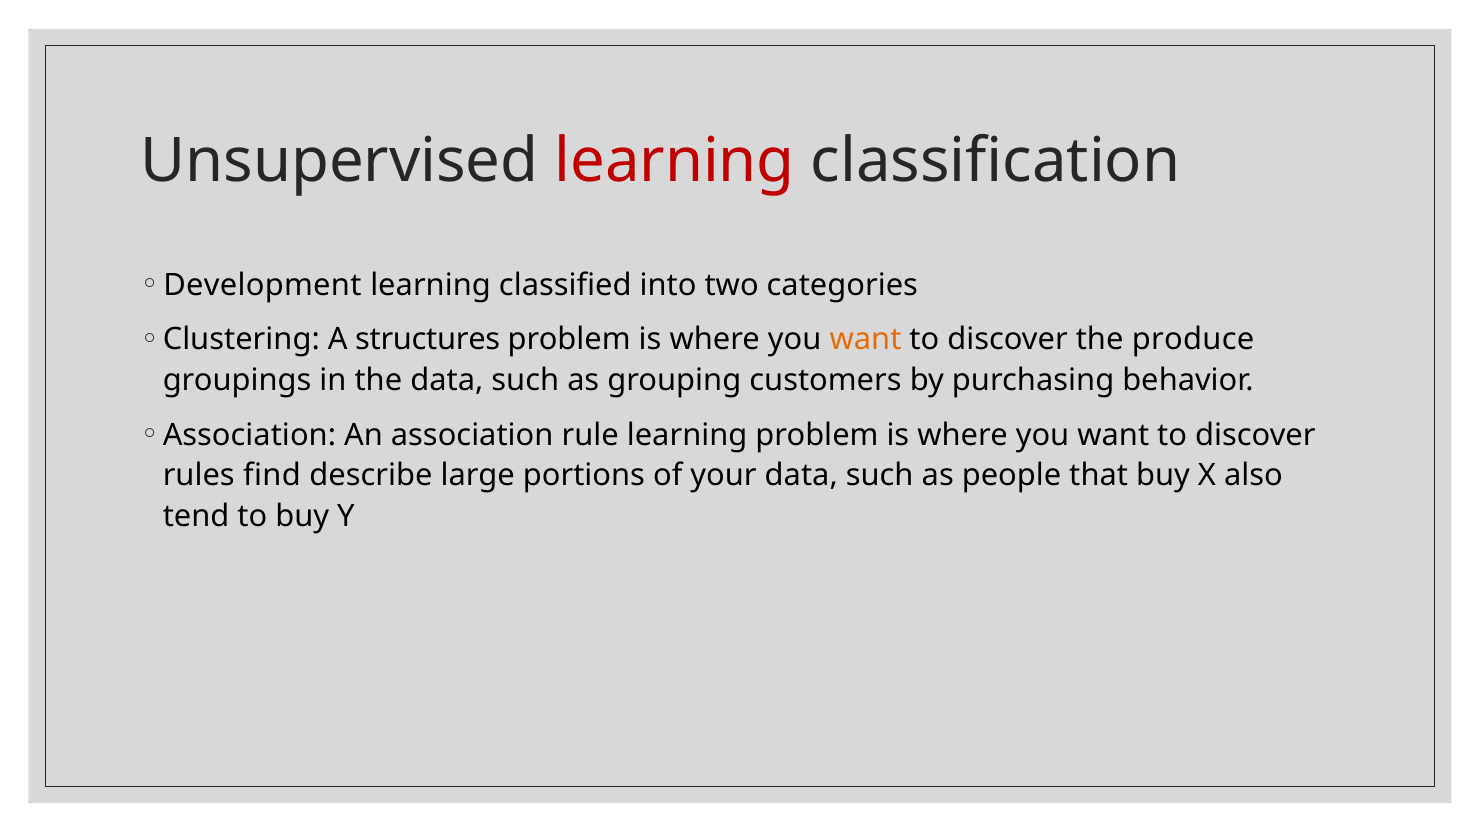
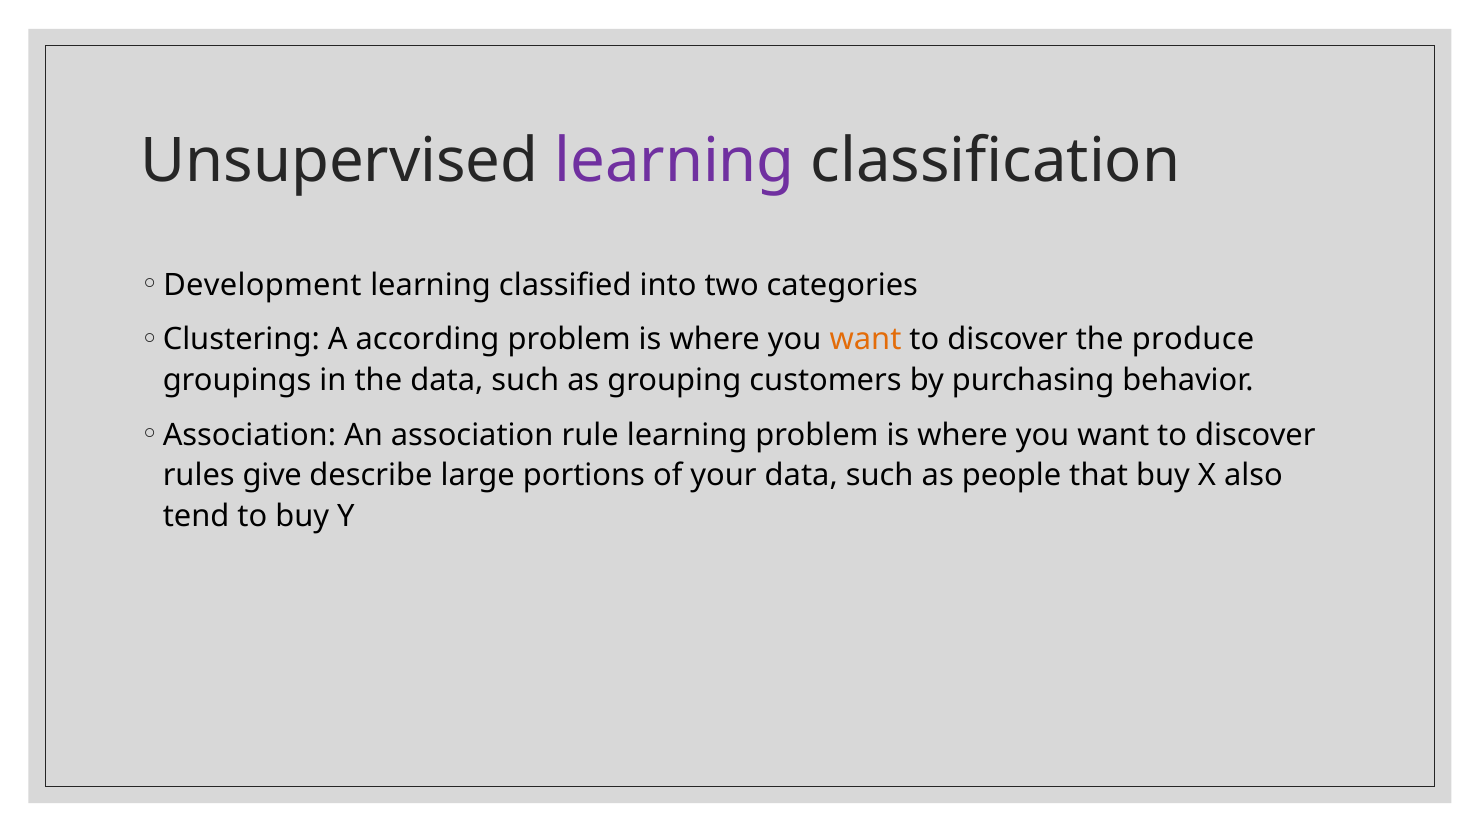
learning at (675, 161) colour: red -> purple
structures: structures -> according
find: find -> give
